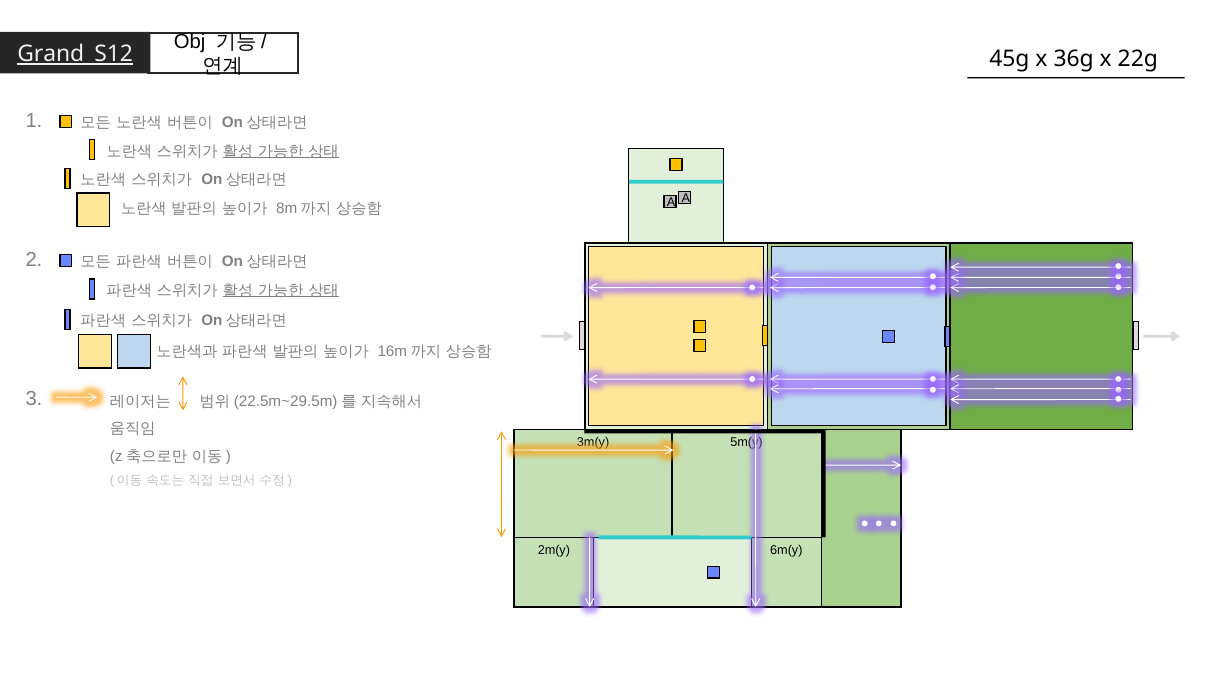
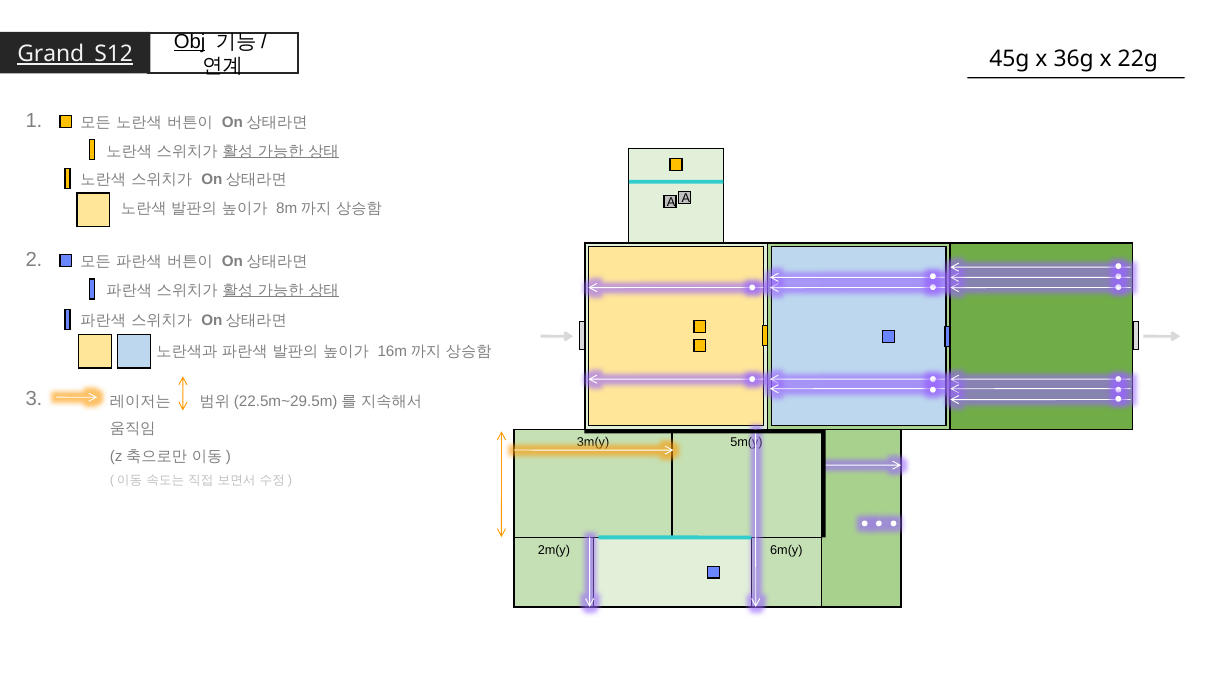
Obj underline: none -> present
